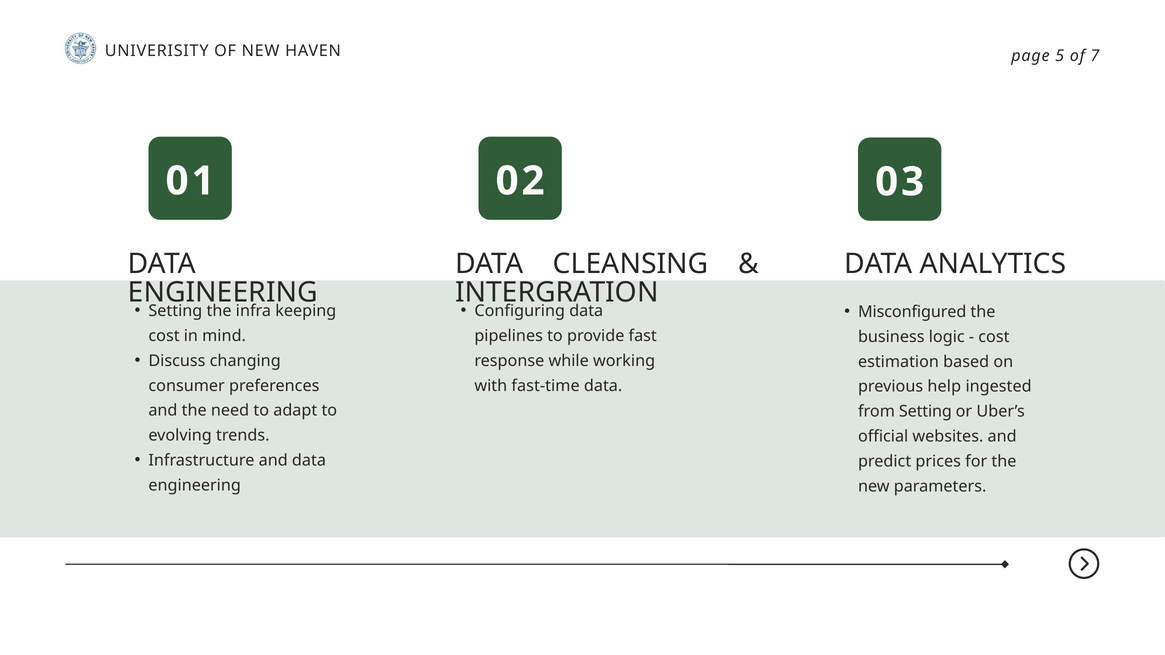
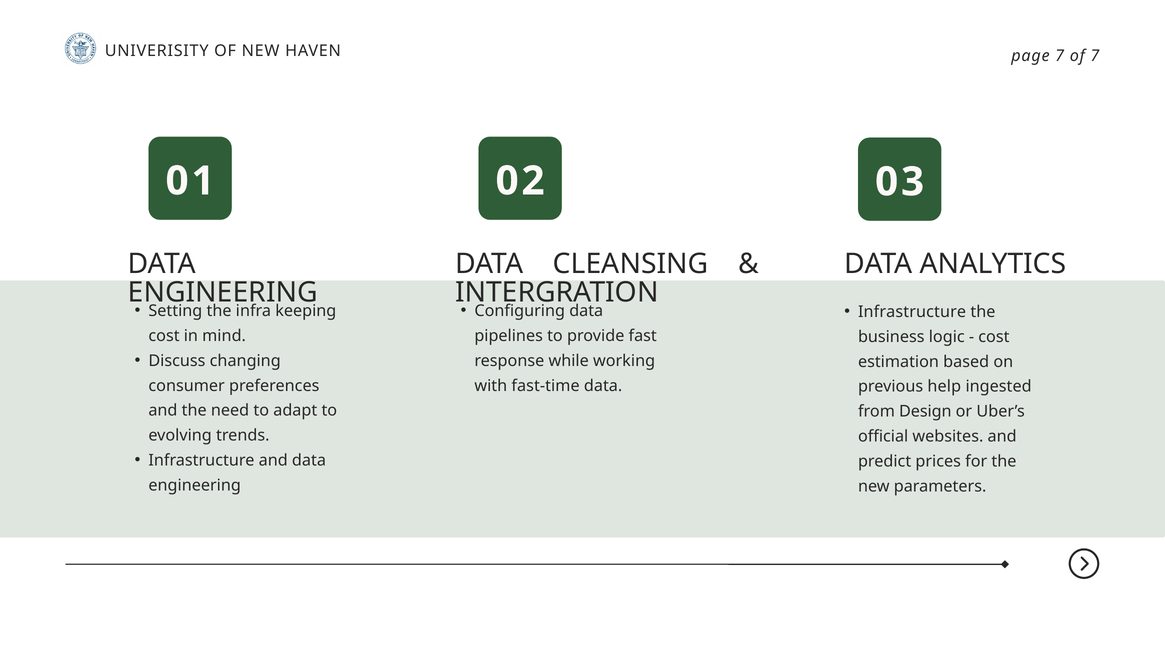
page 5: 5 -> 7
Misconfigured at (912, 312): Misconfigured -> Infrastructure
from Setting: Setting -> Design
